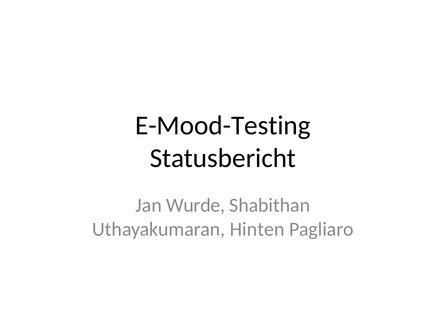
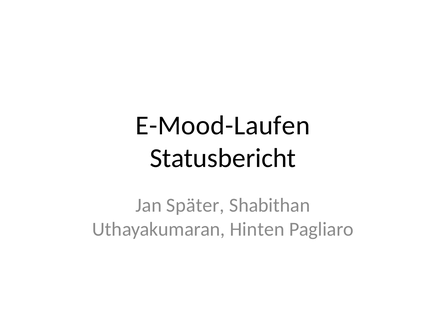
E-Mood-Testing: E-Mood-Testing -> E-Mood-Laufen
Wurde: Wurde -> Später
